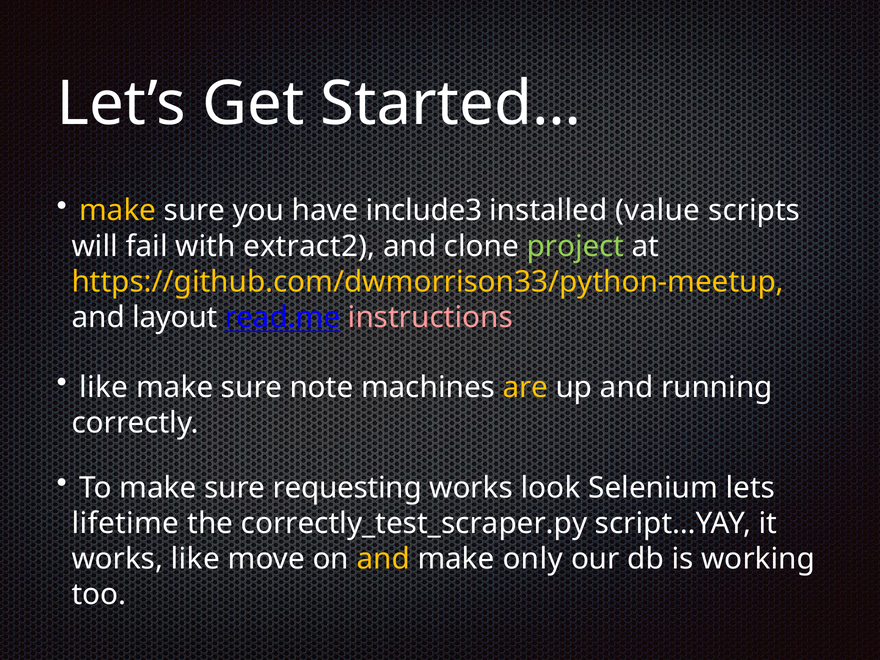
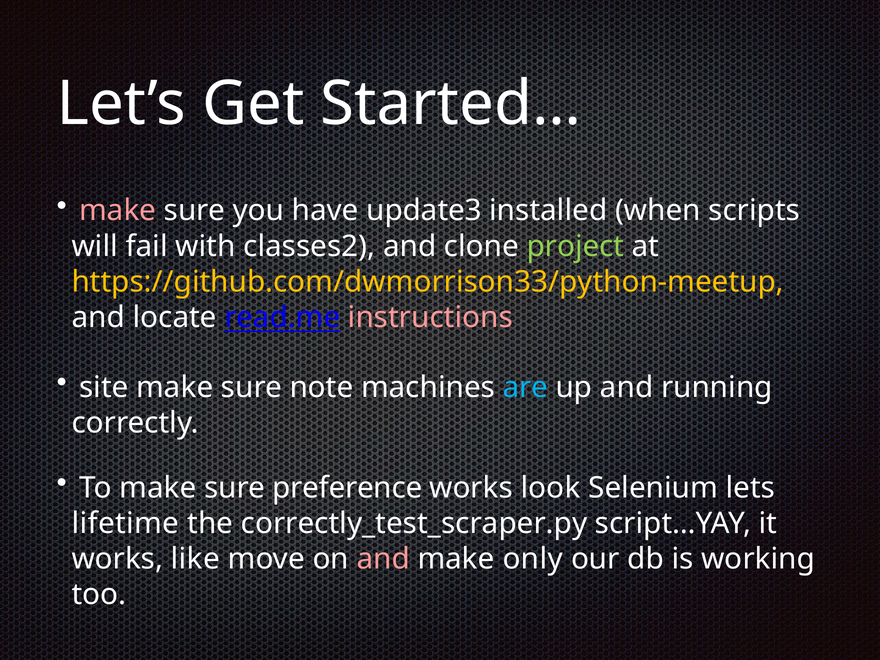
make at (118, 211) colour: yellow -> pink
include3: include3 -> update3
value: value -> when
extract2: extract2 -> classes2
layout: layout -> locate
like at (104, 387): like -> site
are colour: yellow -> light blue
requesting: requesting -> preference
and at (383, 559) colour: yellow -> pink
